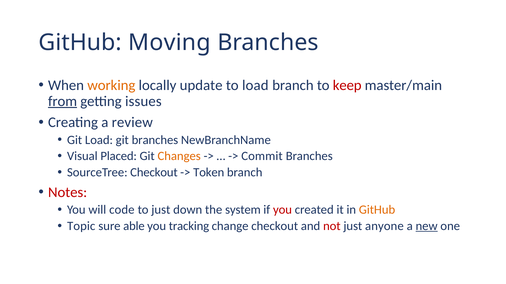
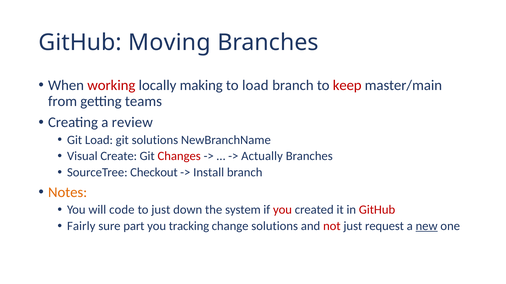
working colour: orange -> red
update: update -> making
from underline: present -> none
issues: issues -> teams
git branches: branches -> solutions
Placed: Placed -> Create
Changes colour: orange -> red
Commit: Commit -> Actually
Token: Token -> Install
Notes colour: red -> orange
GitHub at (377, 210) colour: orange -> red
Topic: Topic -> Fairly
able: able -> part
change checkout: checkout -> solutions
anyone: anyone -> request
